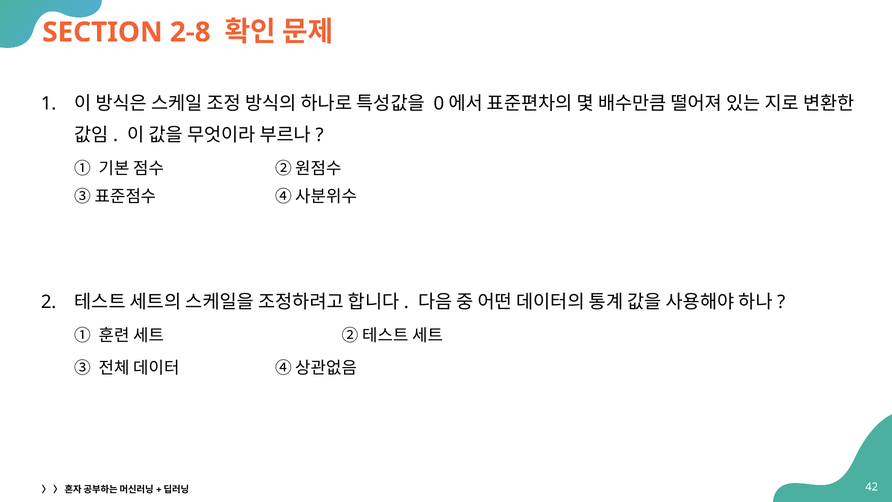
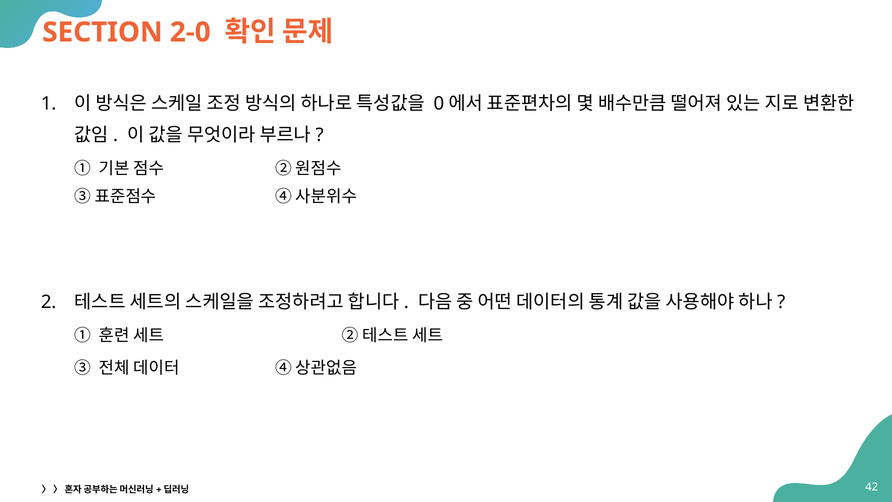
2-8: 2-8 -> 2-0
